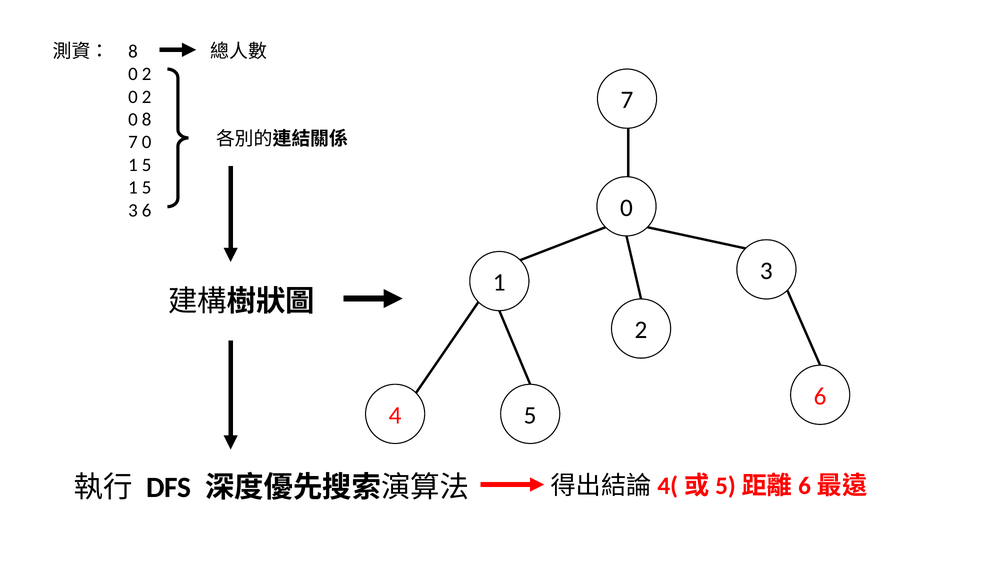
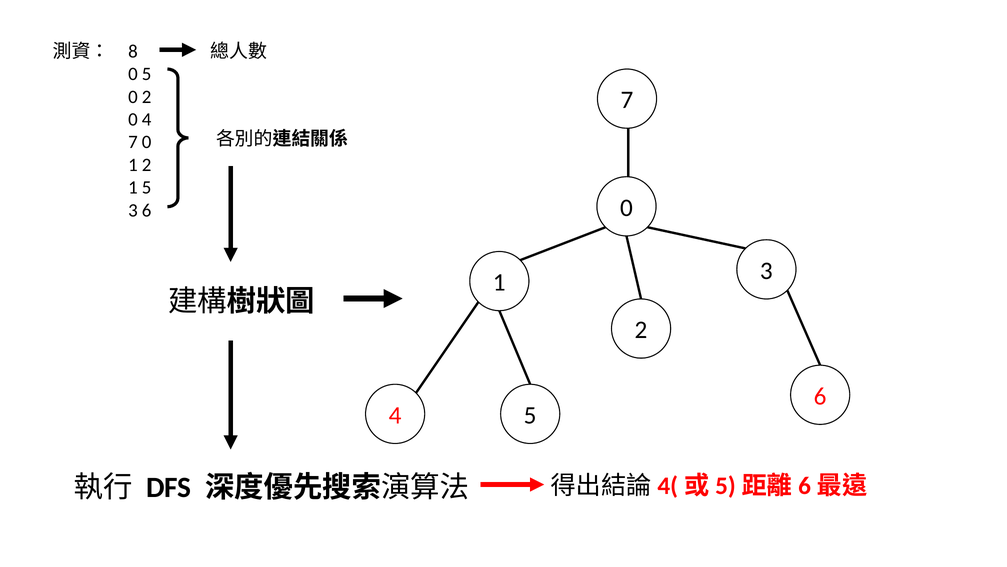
2 at (147, 74): 2 -> 5
0 8: 8 -> 4
5 at (147, 165): 5 -> 2
